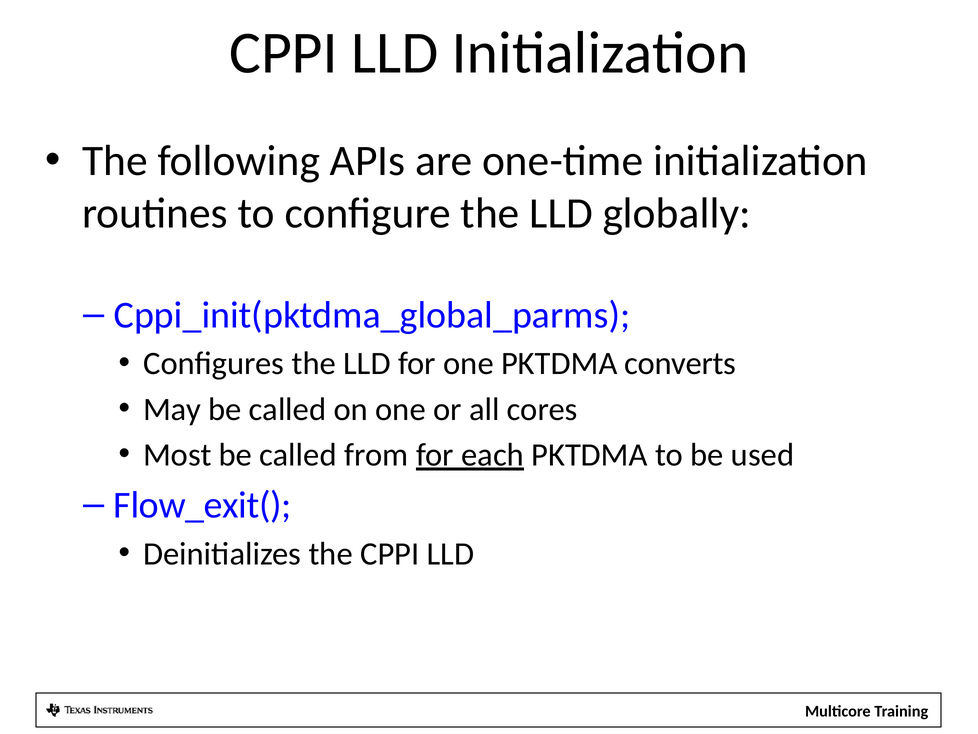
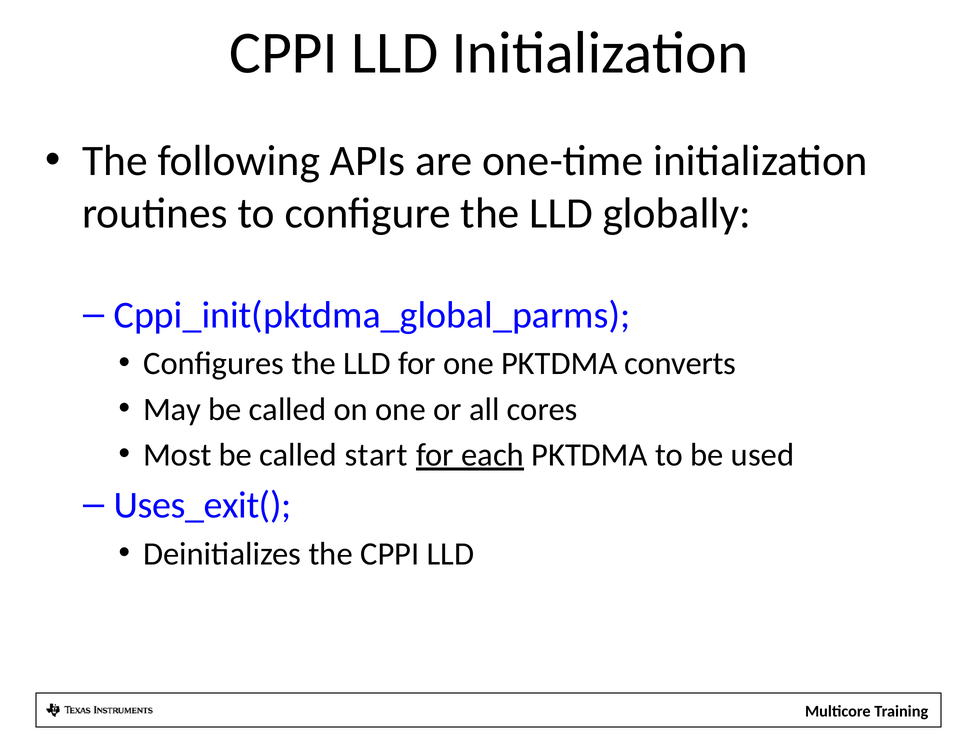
from: from -> start
Flow_exit(: Flow_exit( -> Uses_exit(
